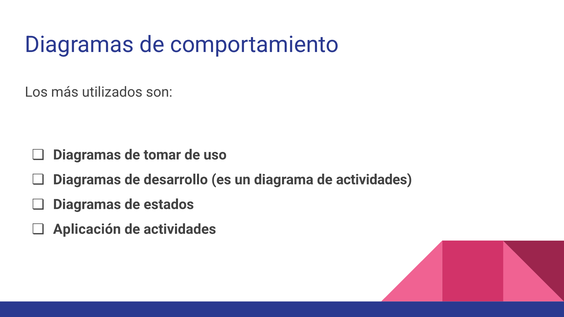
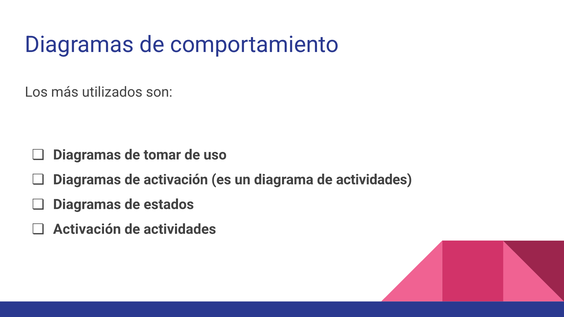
de desarrollo: desarrollo -> activación
Aplicación at (87, 229): Aplicación -> Activación
